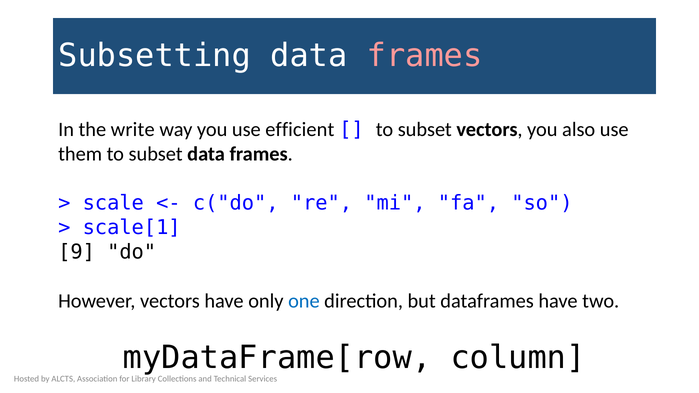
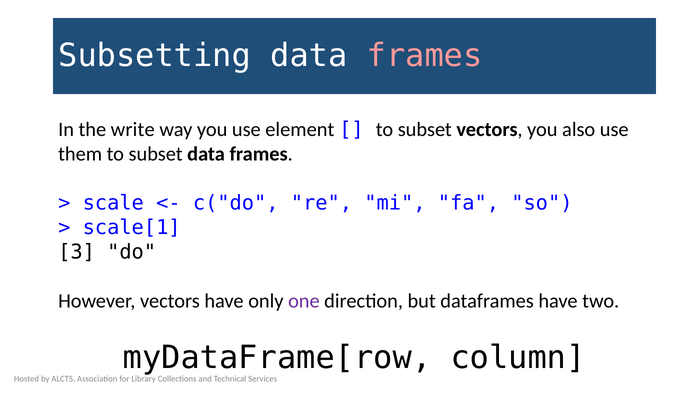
efficient: efficient -> element
9: 9 -> 3
one colour: blue -> purple
